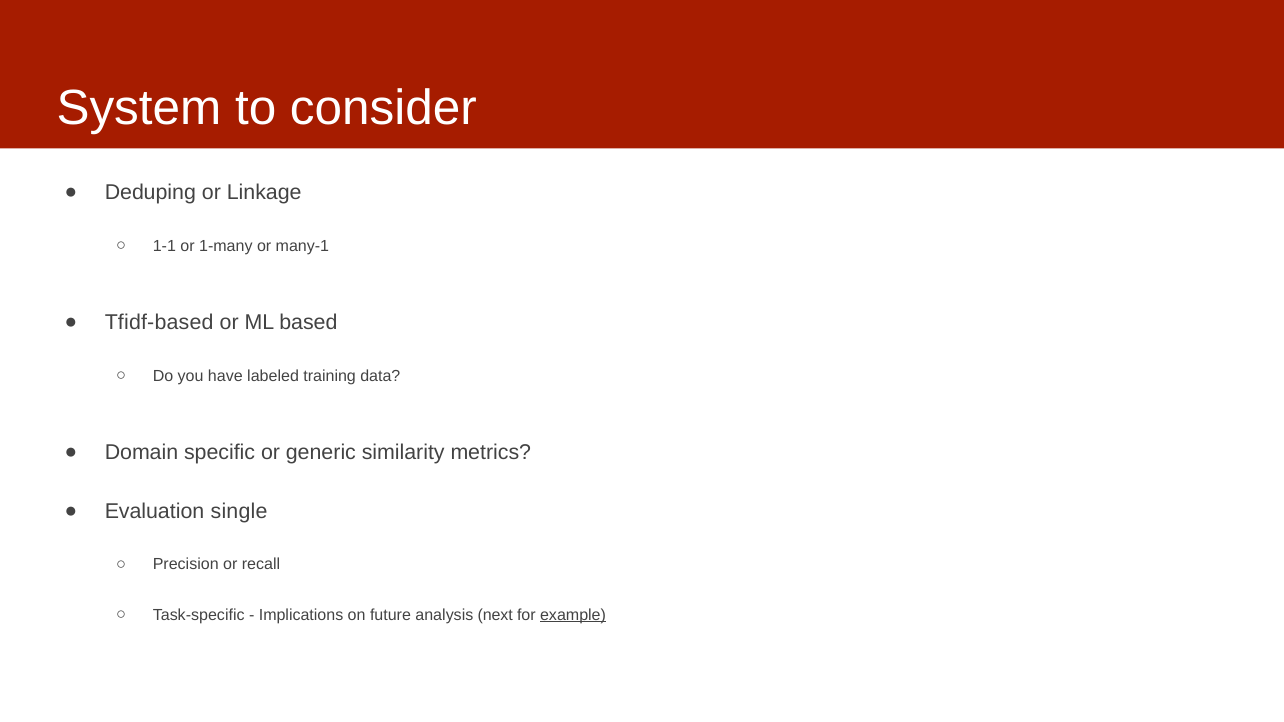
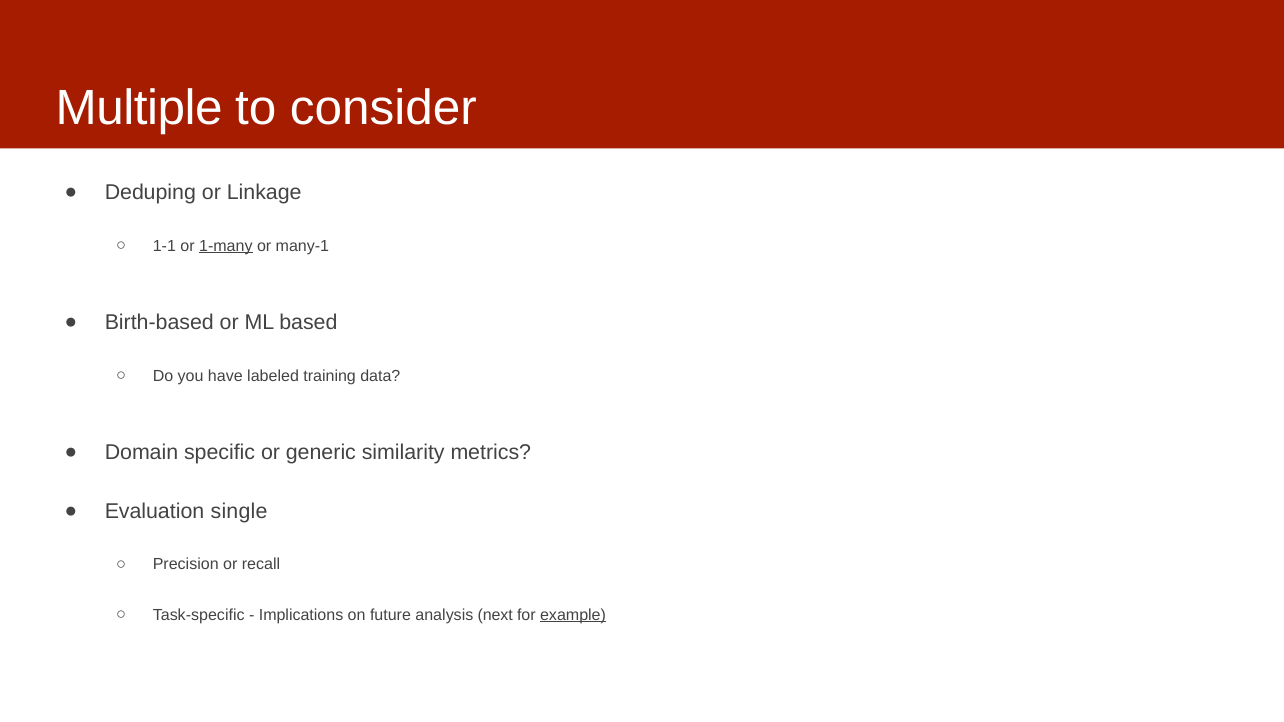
System: System -> Multiple
1-many underline: none -> present
Tfidf-based: Tfidf-based -> Birth-based
